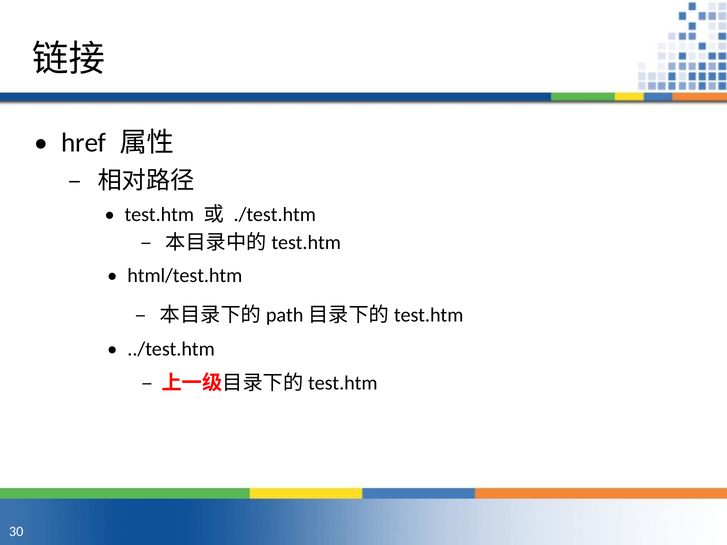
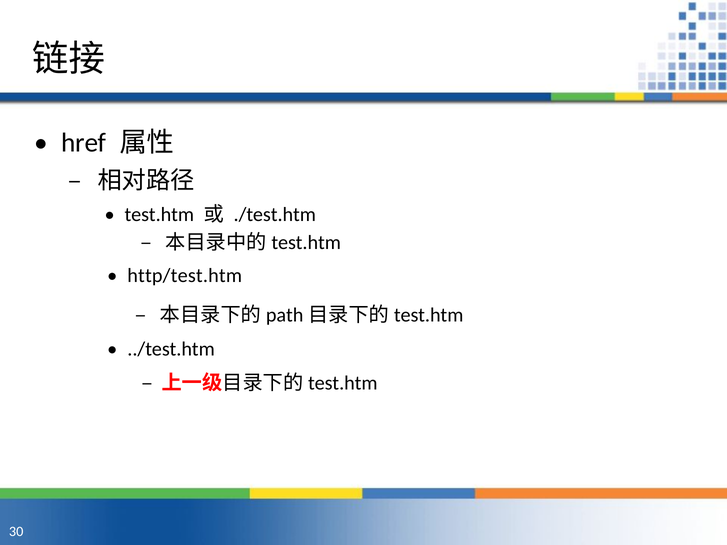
html/test.htm: html/test.htm -> http/test.htm
